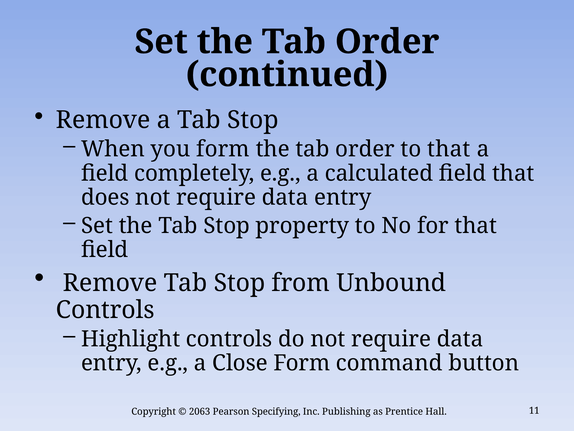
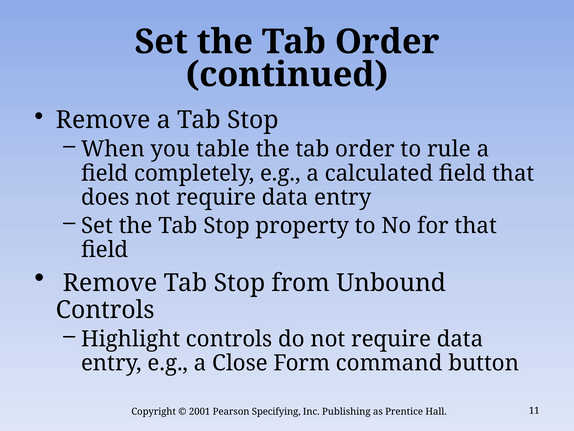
you form: form -> table
to that: that -> rule
2063: 2063 -> 2001
